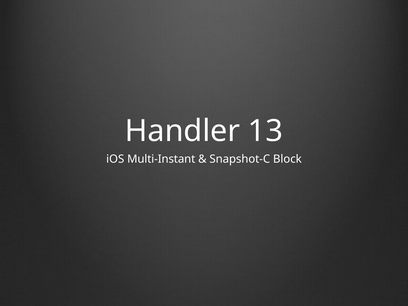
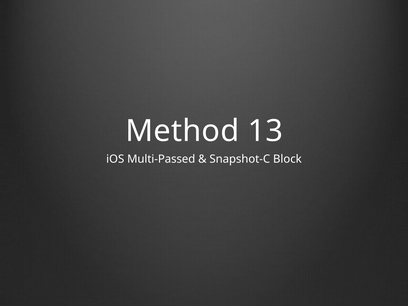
Handler: Handler -> Method
Multi-Instant: Multi-Instant -> Multi-Passed
